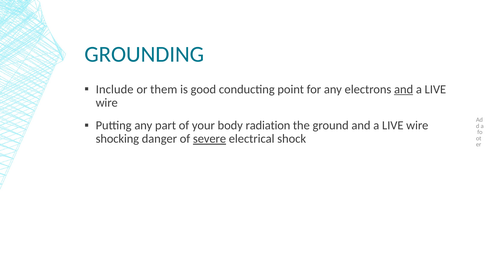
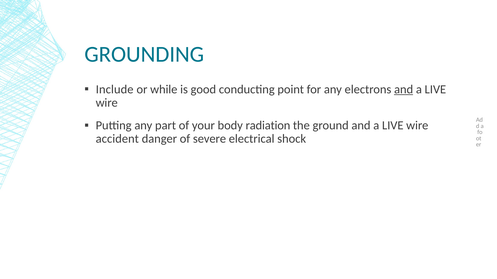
them: them -> while
shocking: shocking -> accident
severe underline: present -> none
